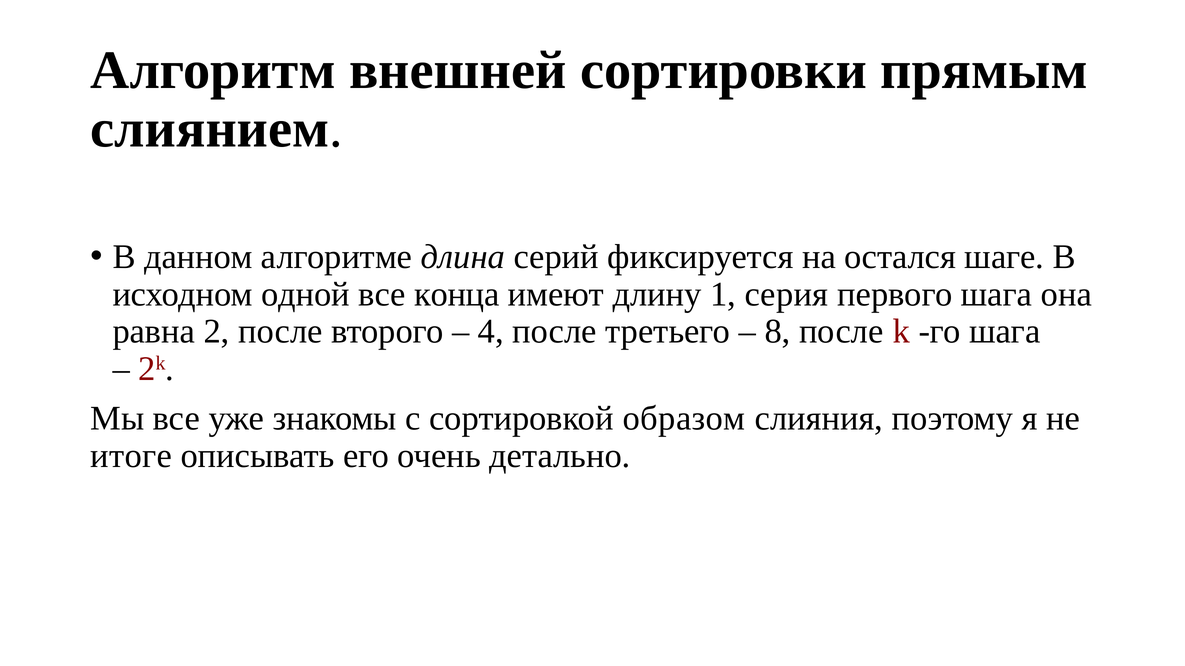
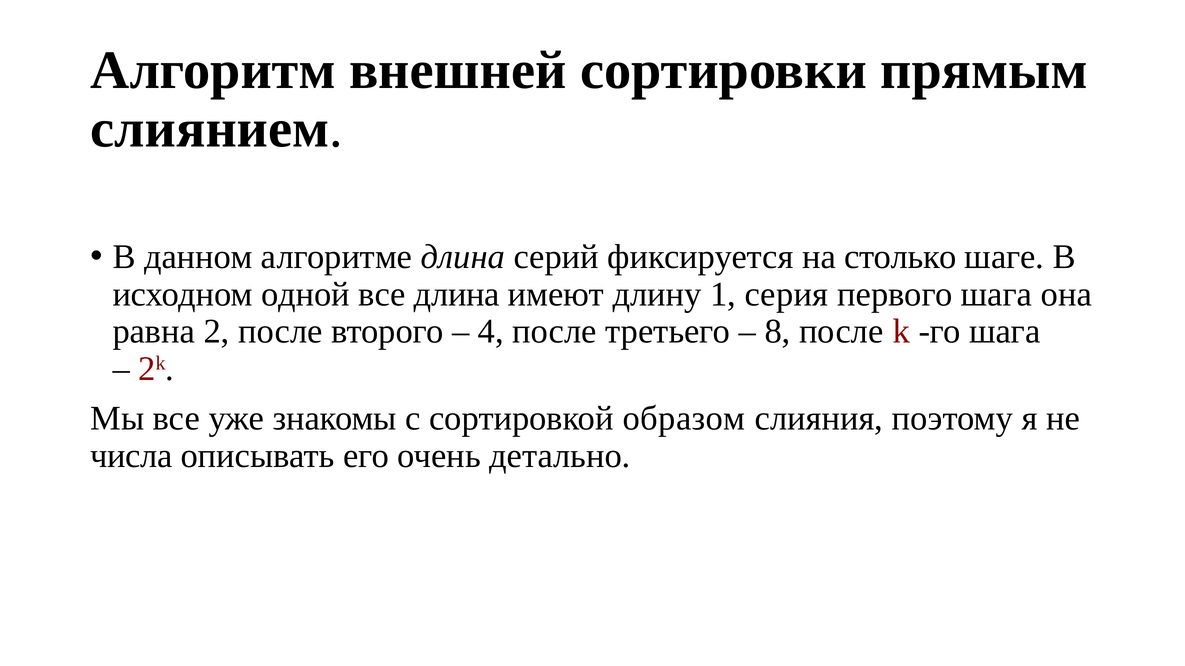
остался: остался -> столько
все конца: конца -> длина
итоге: итоге -> числа
